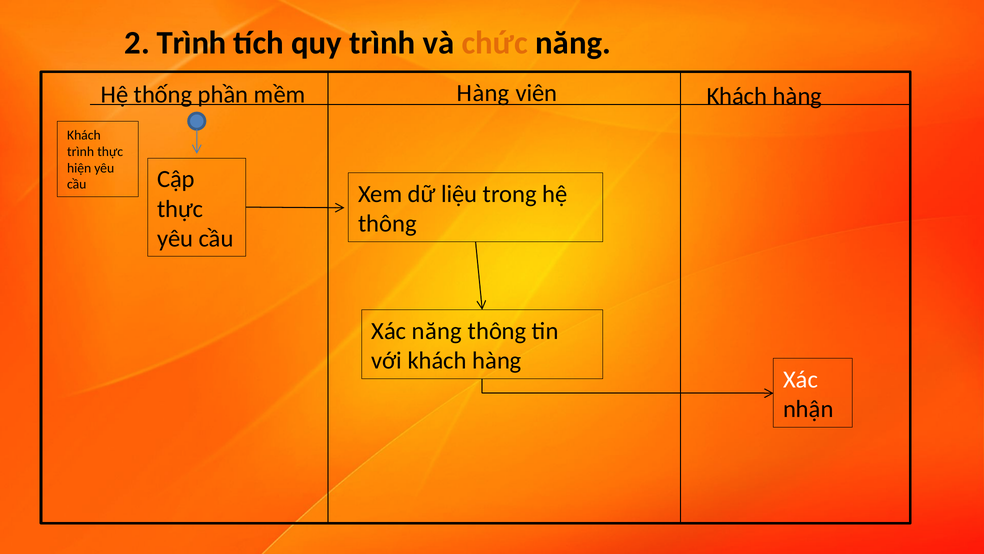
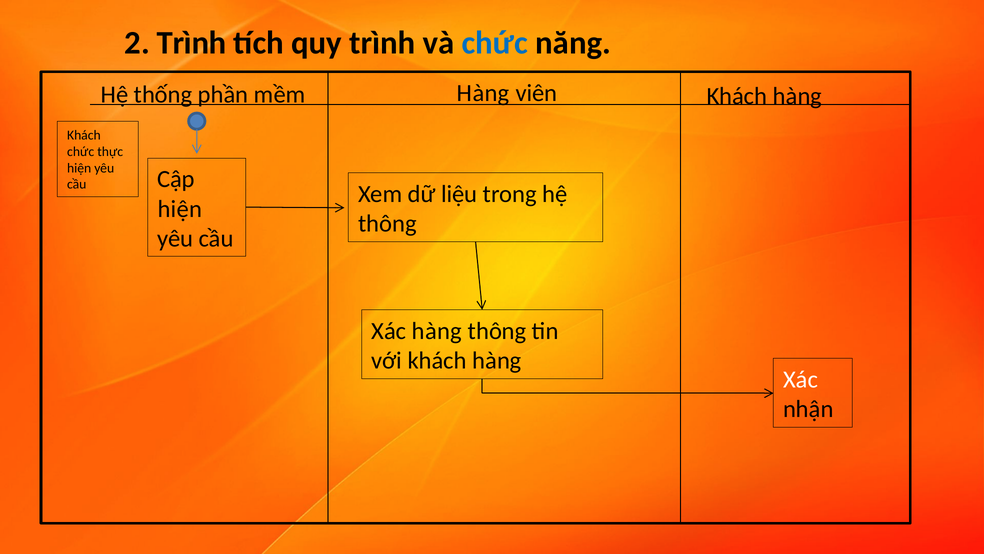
chức at (495, 43) colour: orange -> blue
trình at (81, 151): trình -> chức
thực at (180, 209): thực -> hiện
Xác năng: năng -> hàng
